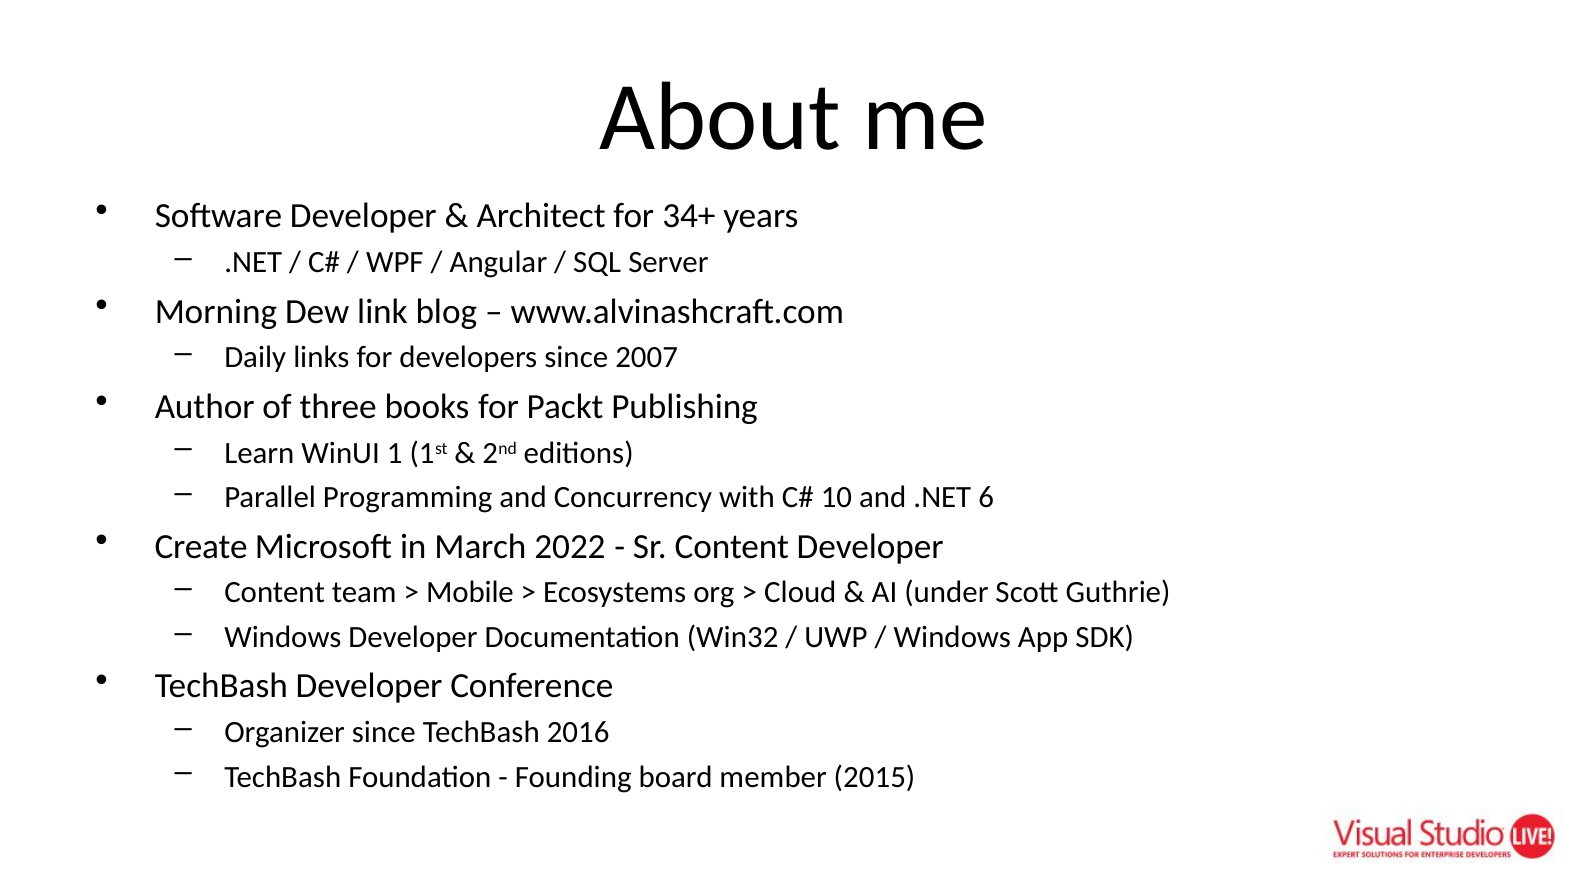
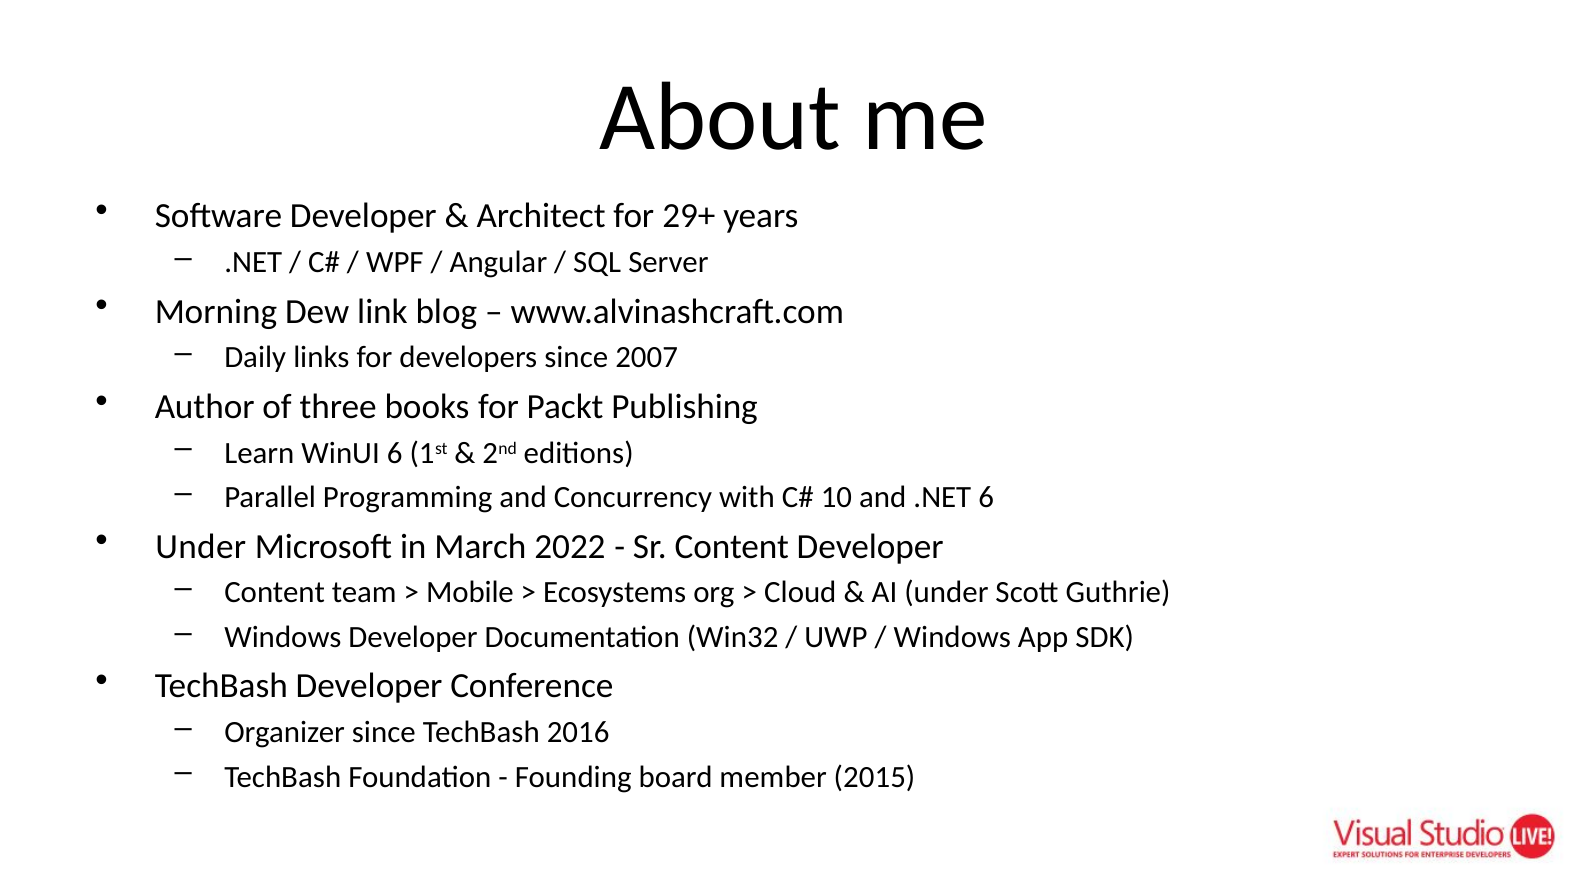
34+: 34+ -> 29+
WinUI 1: 1 -> 6
Create at (201, 547): Create -> Under
